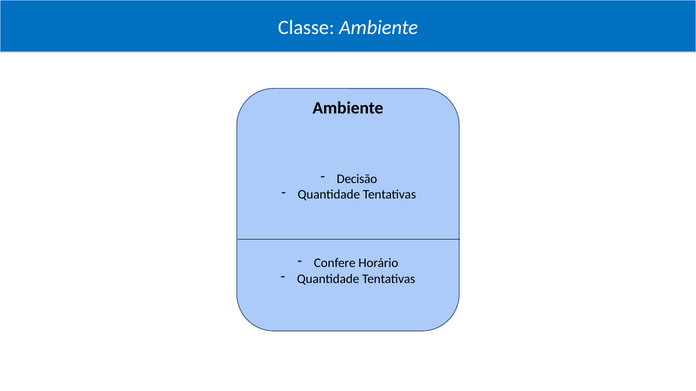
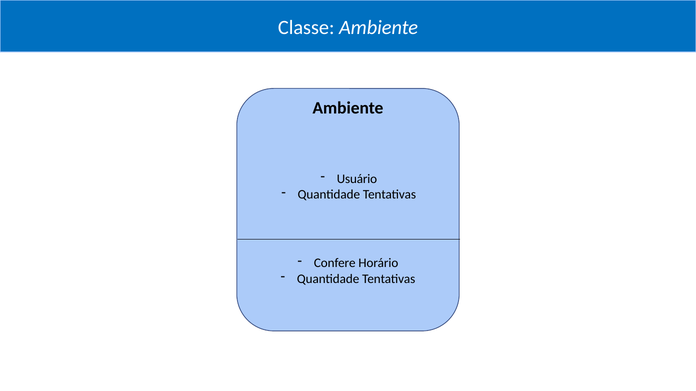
Decisão: Decisão -> Usuário
